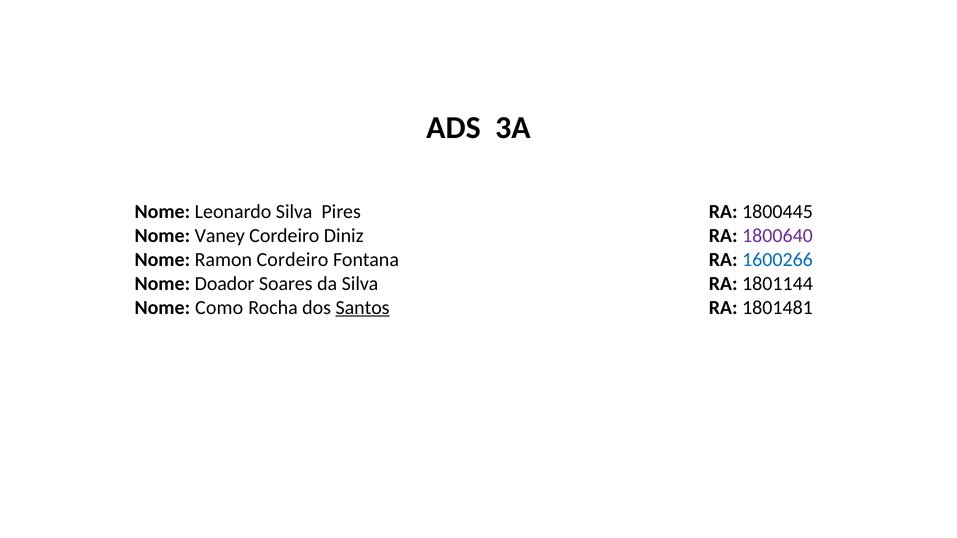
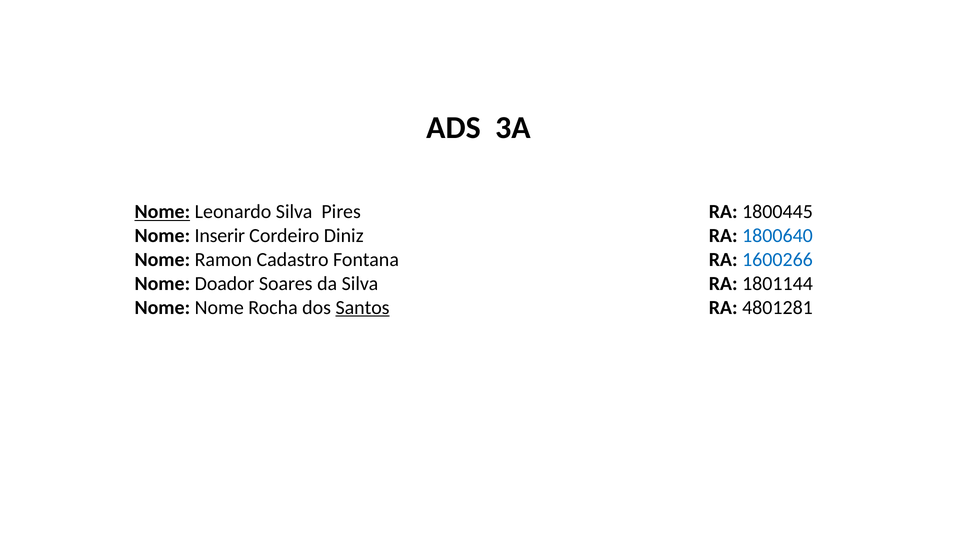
Nome at (162, 212) underline: none -> present
Vaney: Vaney -> Inserir
1800640 colour: purple -> blue
Ramon Cordeiro: Cordeiro -> Cadastro
Nome Como: Como -> Nome
1801481: 1801481 -> 4801281
